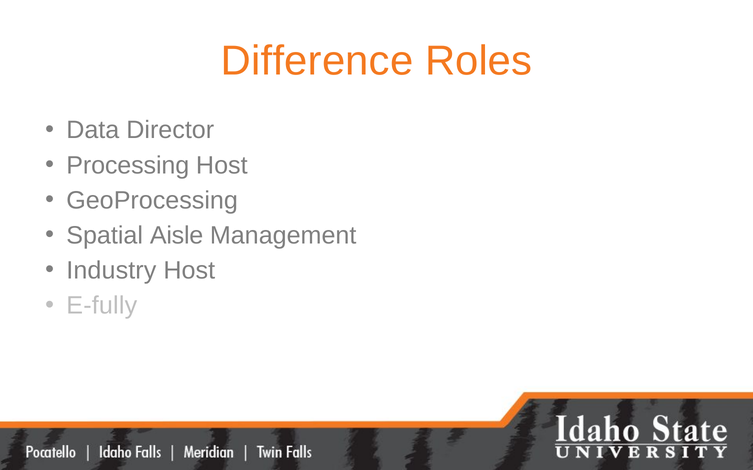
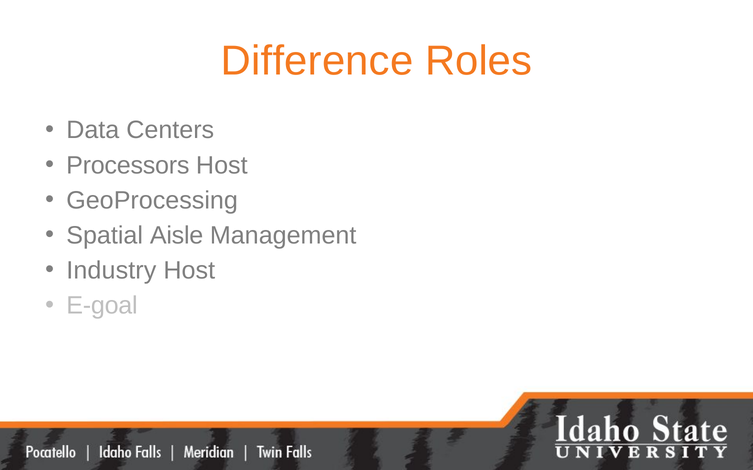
Director: Director -> Centers
Processing: Processing -> Processors
E-fully: E-fully -> E-goal
